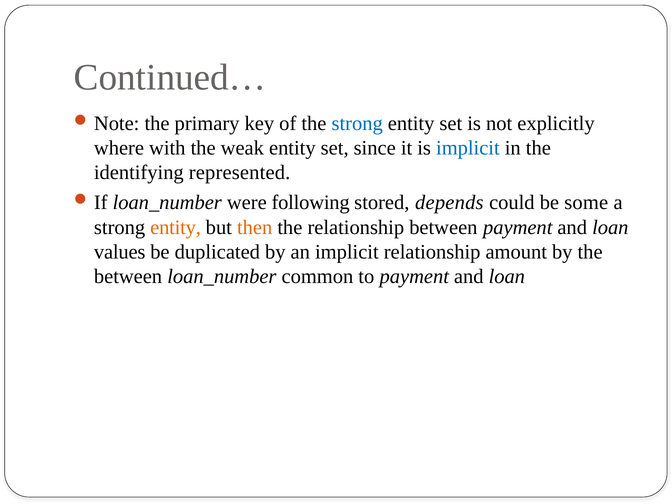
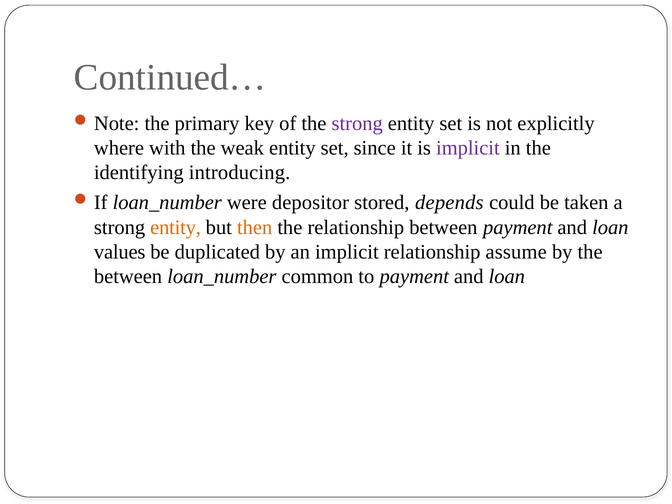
strong at (357, 123) colour: blue -> purple
implicit at (468, 148) colour: blue -> purple
represented: represented -> introducing
following: following -> depositor
some: some -> taken
amount: amount -> assume
